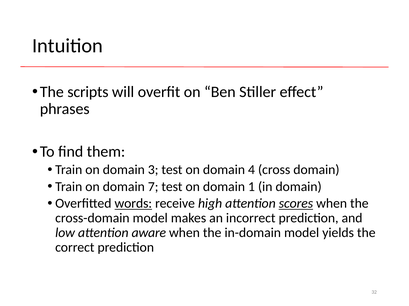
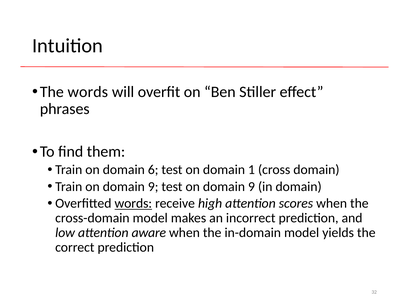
The scripts: scripts -> words
3: 3 -> 6
4: 4 -> 1
Train on domain 7: 7 -> 9
test on domain 1: 1 -> 9
scores underline: present -> none
